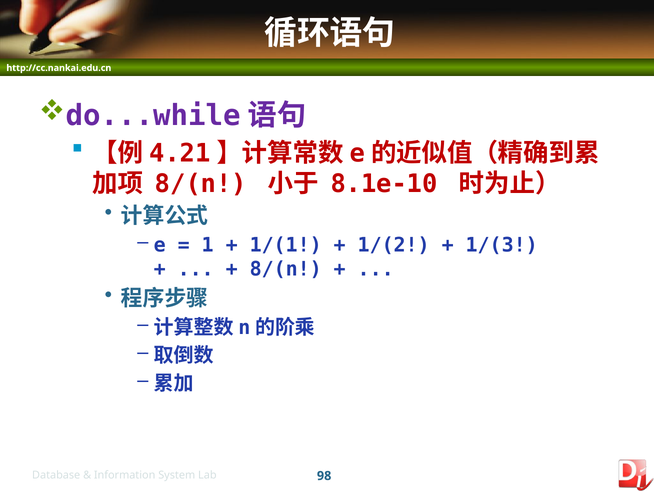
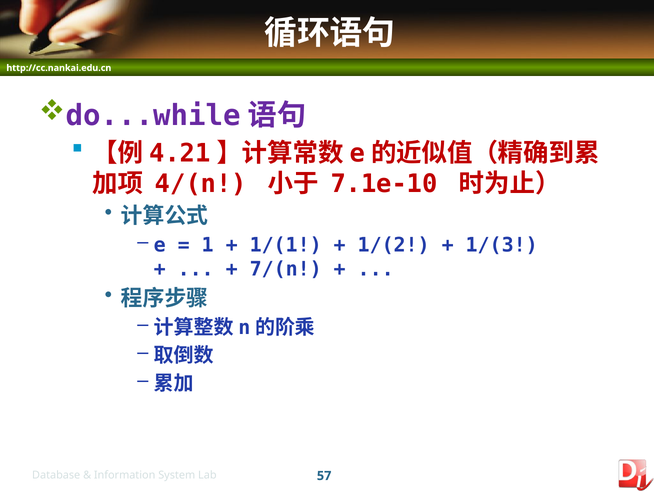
8/(n at (201, 183): 8/(n -> 4/(n
8.1e-10: 8.1e-10 -> 7.1e-10
8/(n at (286, 269): 8/(n -> 7/(n
98: 98 -> 57
